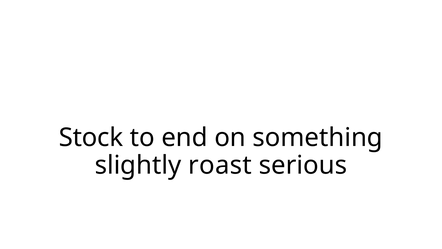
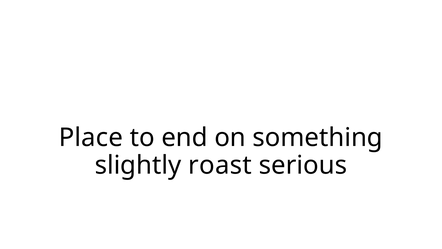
Stock: Stock -> Place
